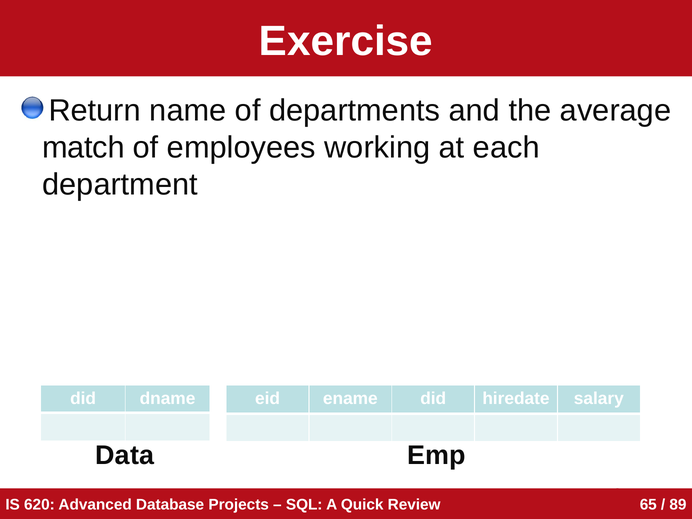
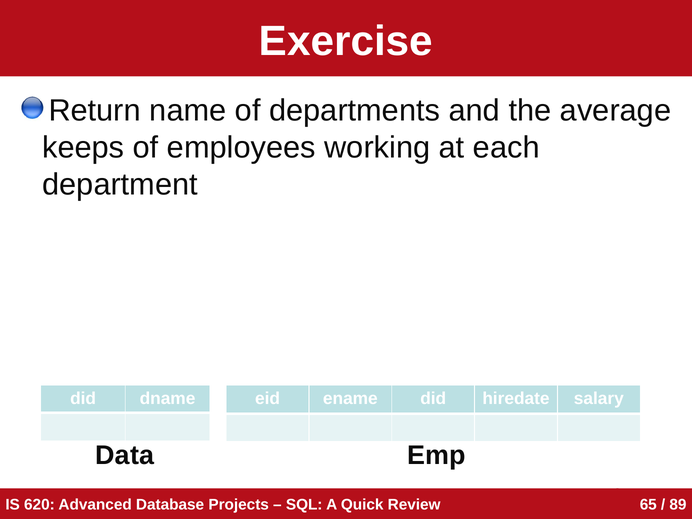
match: match -> keeps
